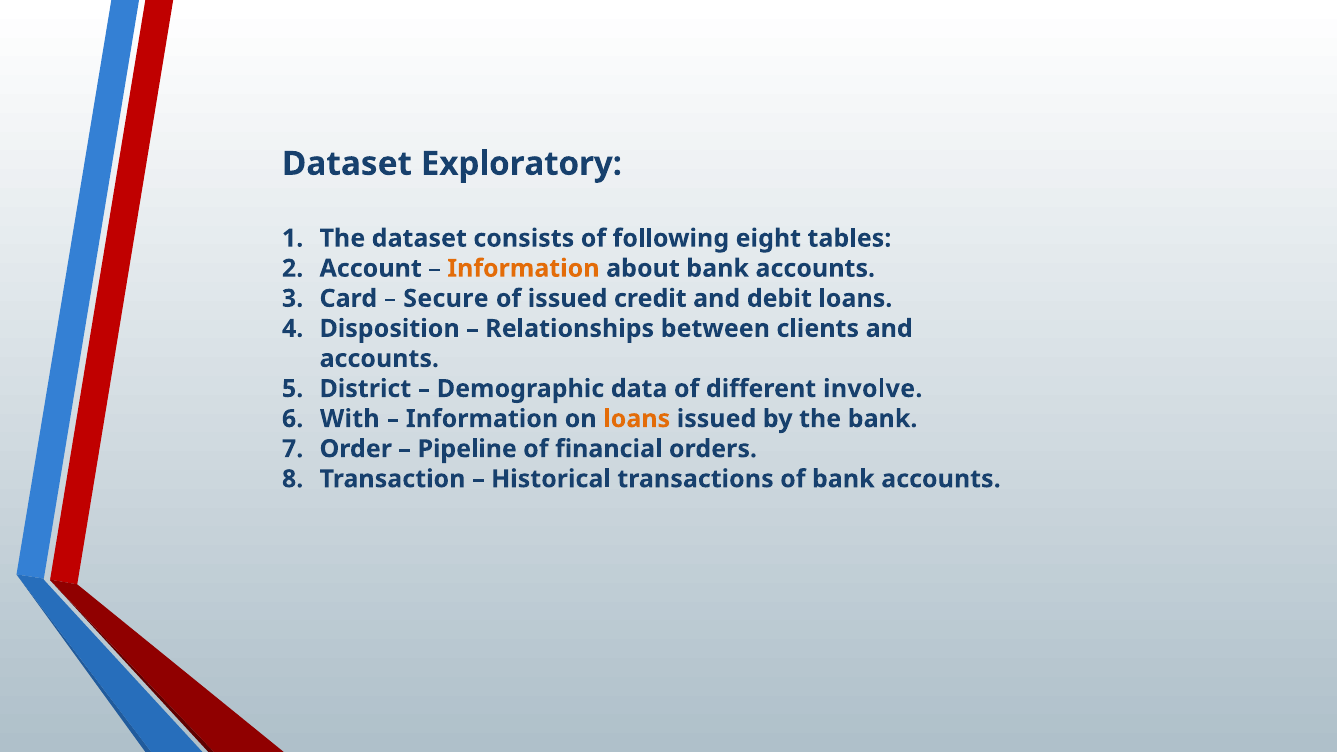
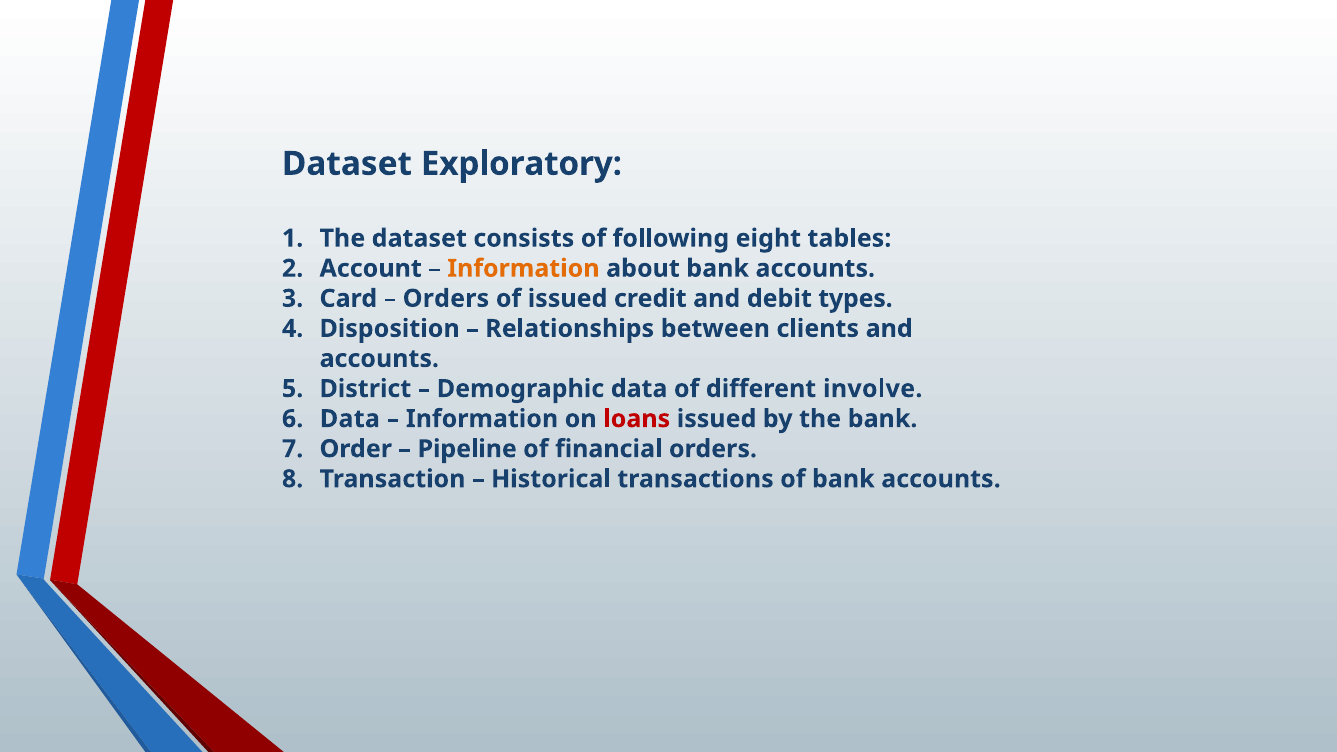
Secure at (446, 299): Secure -> Orders
debit loans: loans -> types
With at (350, 419): With -> Data
loans at (637, 419) colour: orange -> red
